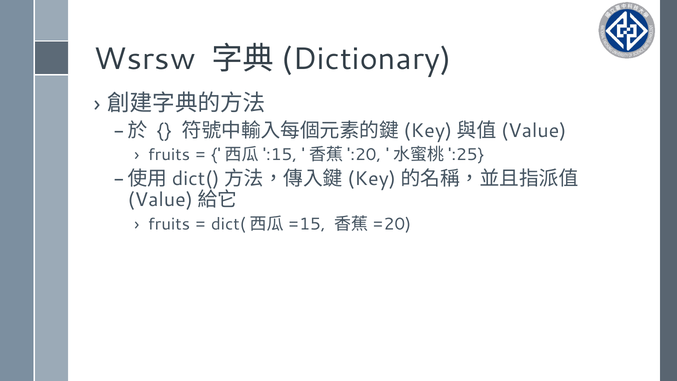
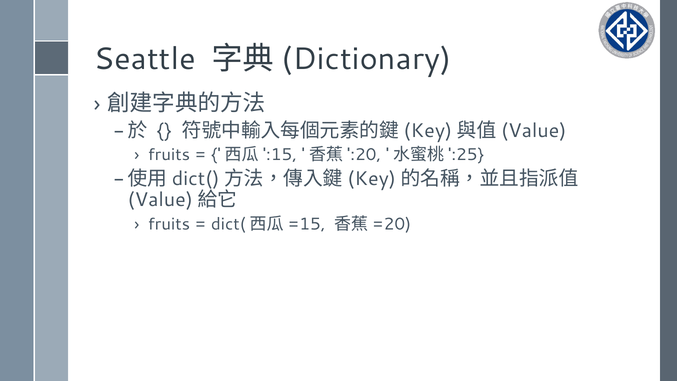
Wsrsw: Wsrsw -> Seattle
